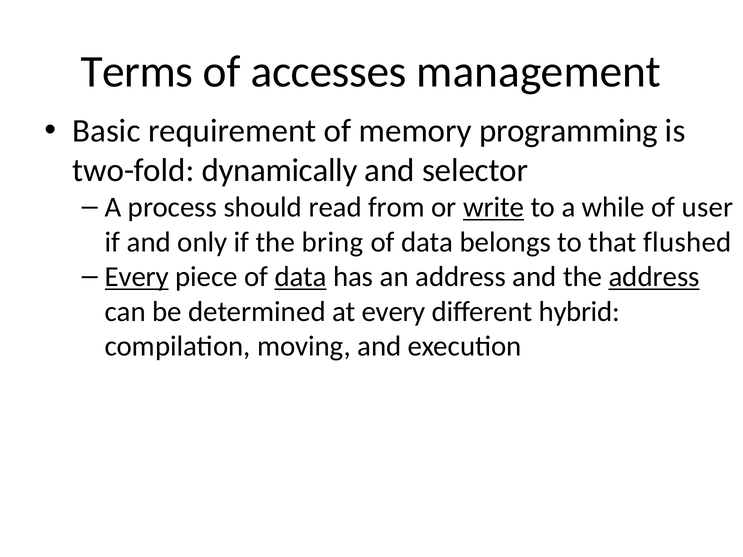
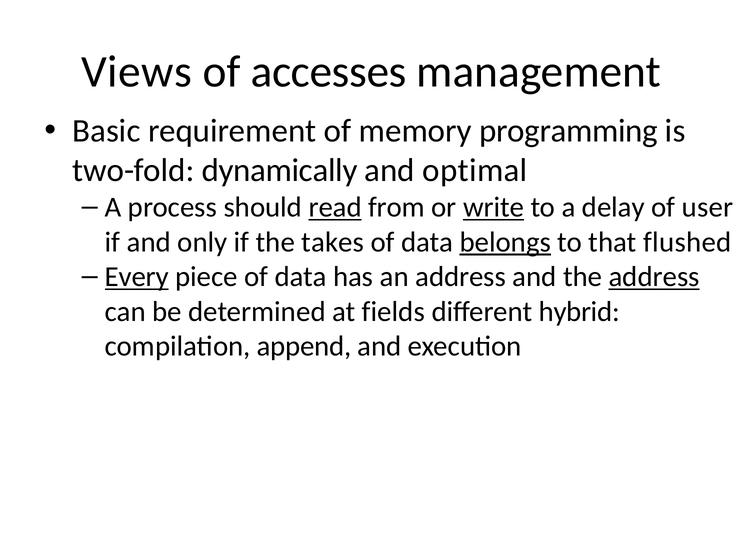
Terms: Terms -> Views
selector: selector -> optimal
read underline: none -> present
while: while -> delay
bring: bring -> takes
belongs underline: none -> present
data at (301, 277) underline: present -> none
at every: every -> fields
moving: moving -> append
